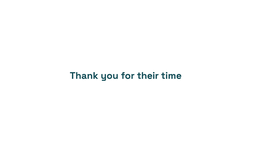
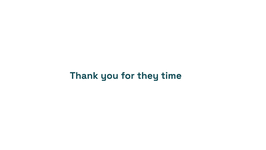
their: their -> they
